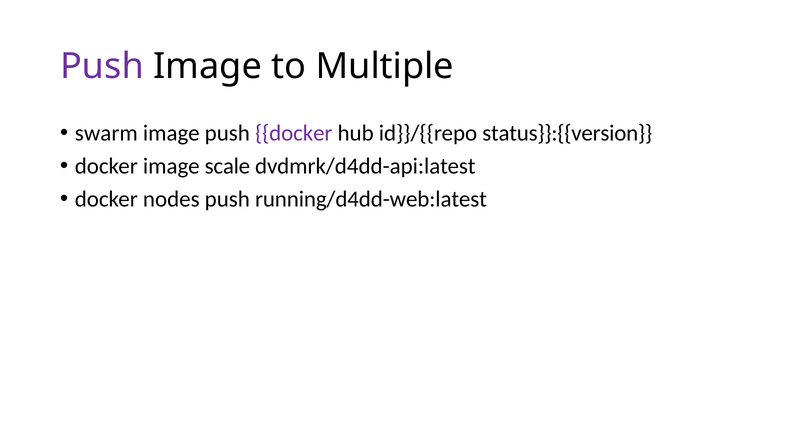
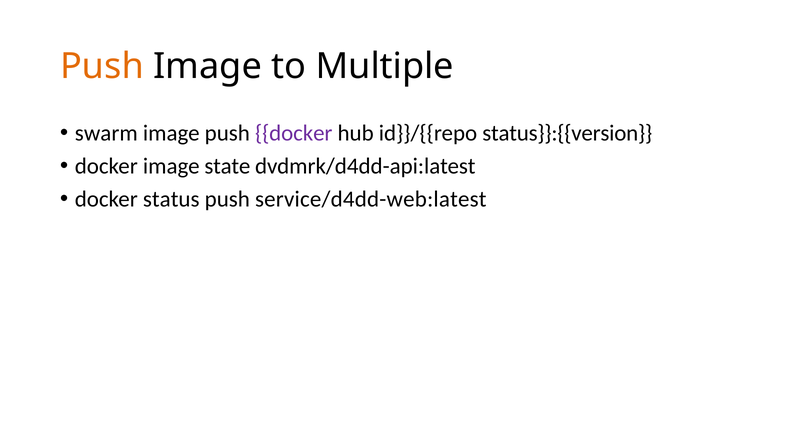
Push at (102, 66) colour: purple -> orange
scale: scale -> state
nodes: nodes -> status
running/d4dd-web:latest: running/d4dd-web:latest -> service/d4dd-web:latest
